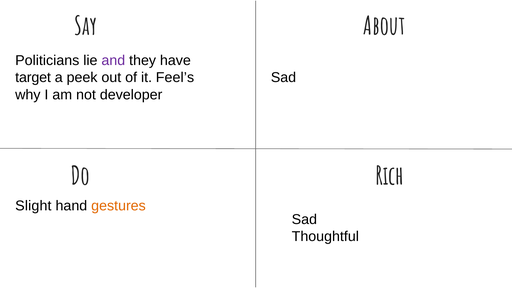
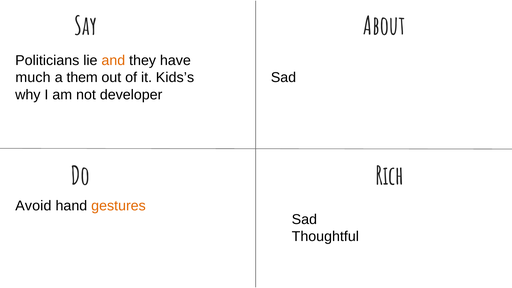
and colour: purple -> orange
target: target -> much
peek: peek -> them
Feel’s: Feel’s -> Kids’s
Slight: Slight -> Avoid
